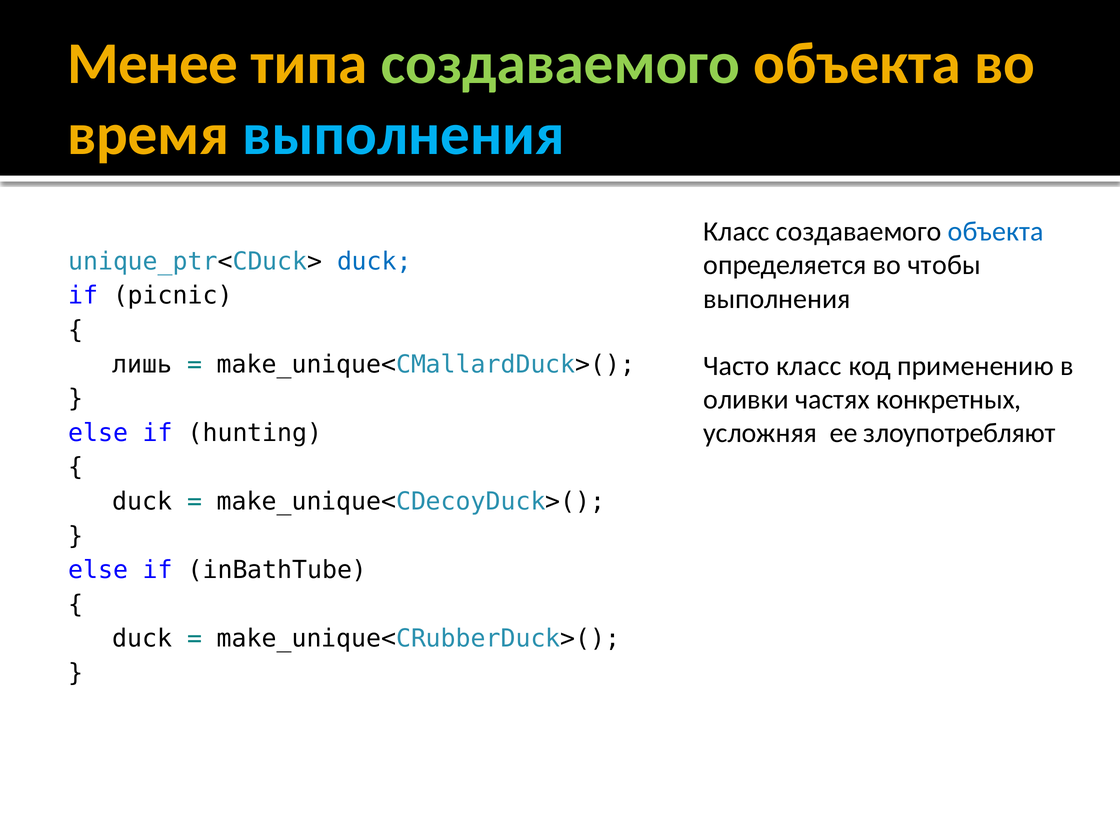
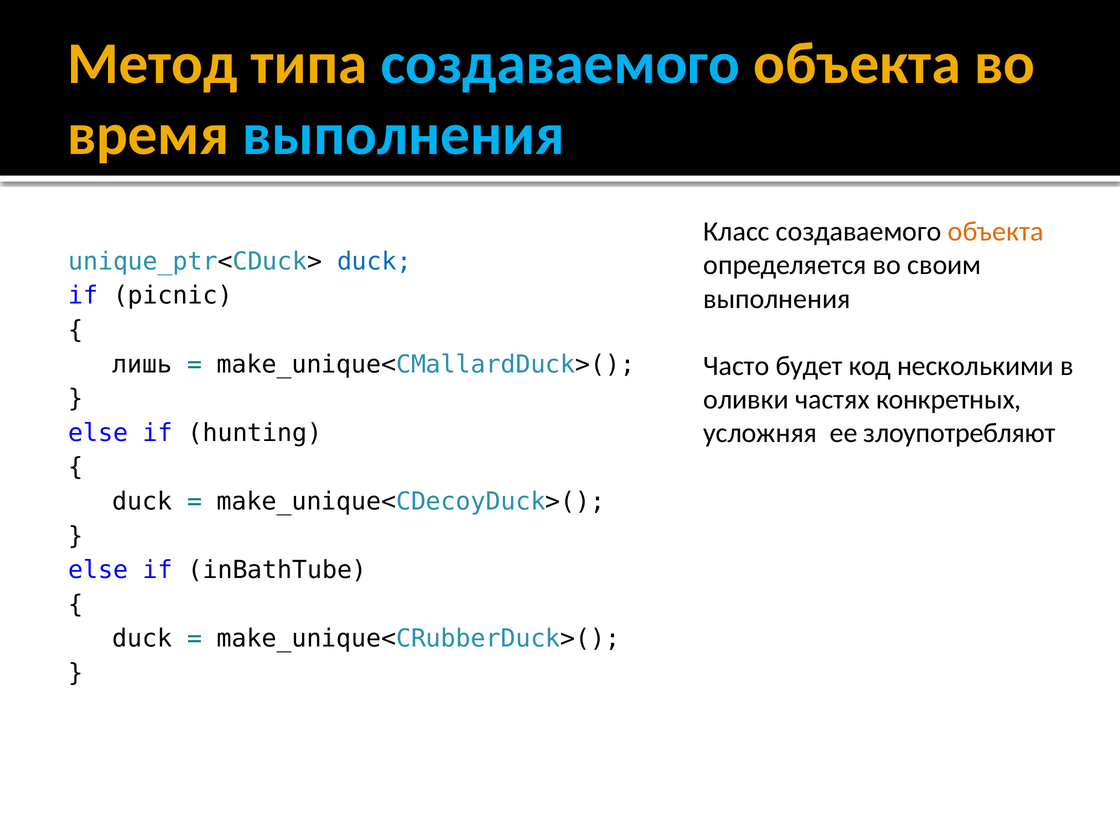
Менее: Менее -> Метод
создаваемого at (560, 64) colour: light green -> light blue
объекта at (996, 232) colour: blue -> orange
чтобы: чтобы -> своим
Часто класс: класс -> будет
применению: применению -> несколькими
